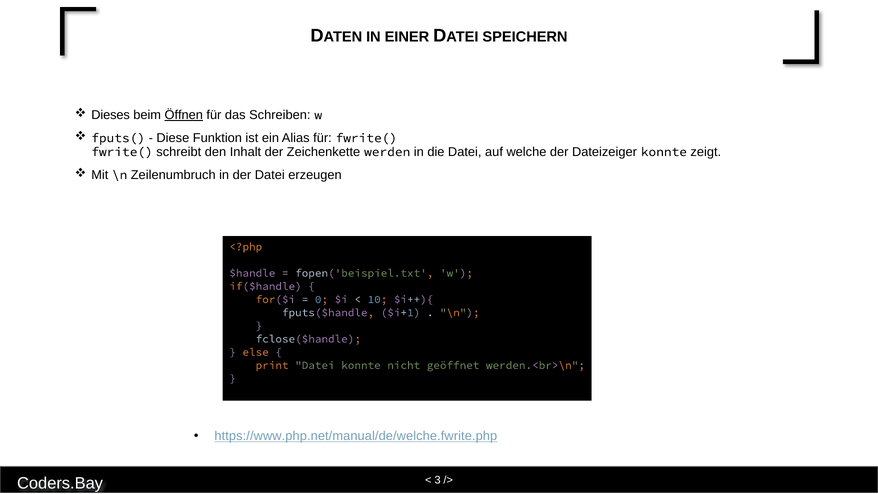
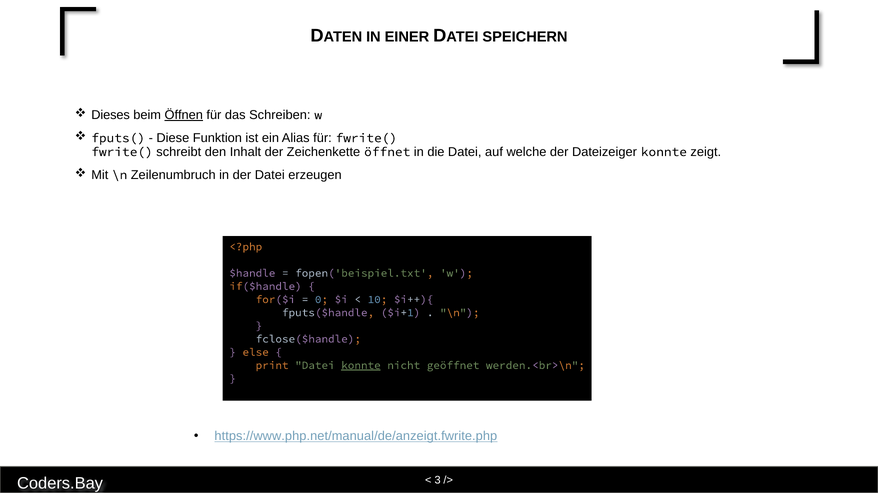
werden: werden -> öffnet
konnte at (361, 365) underline: none -> present
https://www.php.net/manual/de/welche.fwrite.php: https://www.php.net/manual/de/welche.fwrite.php -> https://www.php.net/manual/de/anzeigt.fwrite.php
